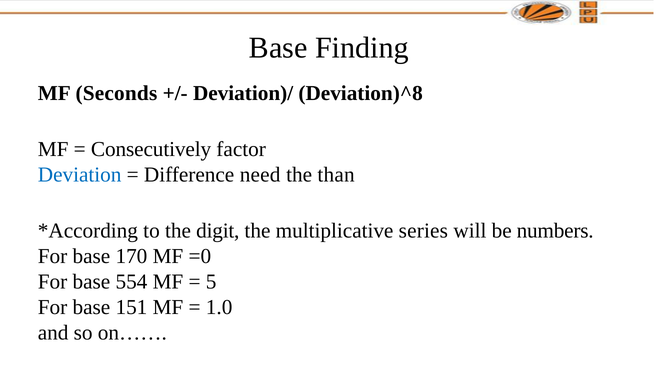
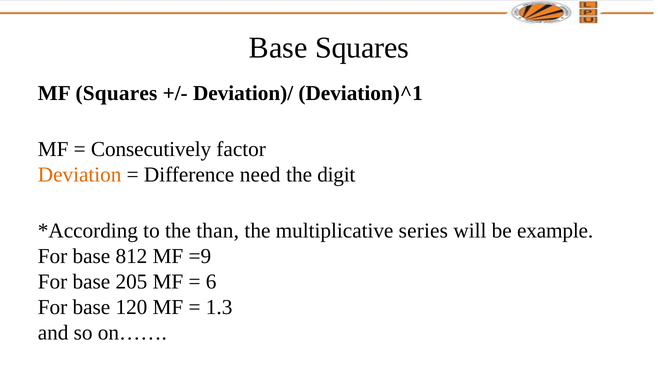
Base Finding: Finding -> Squares
MF Seconds: Seconds -> Squares
Deviation)^8: Deviation)^8 -> Deviation)^1
Deviation colour: blue -> orange
than: than -> digit
digit: digit -> than
numbers: numbers -> example
170: 170 -> 812
=0: =0 -> =9
554: 554 -> 205
5: 5 -> 6
151: 151 -> 120
1.0: 1.0 -> 1.3
